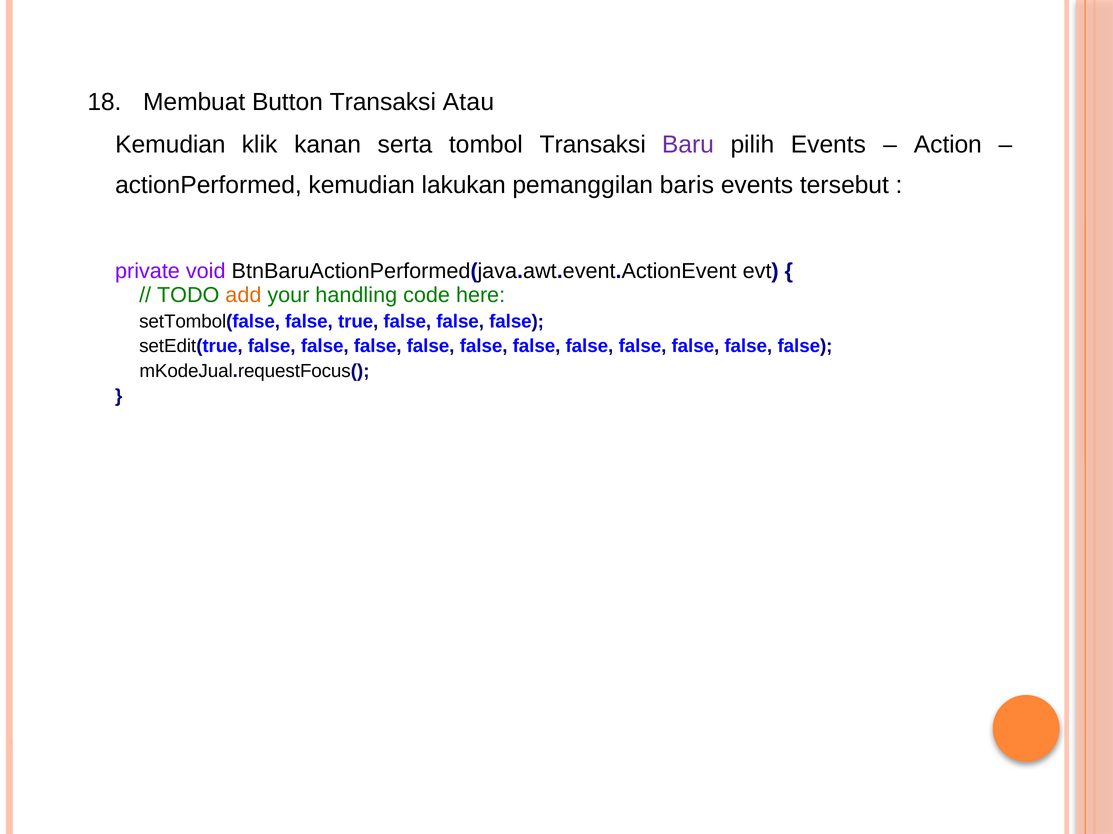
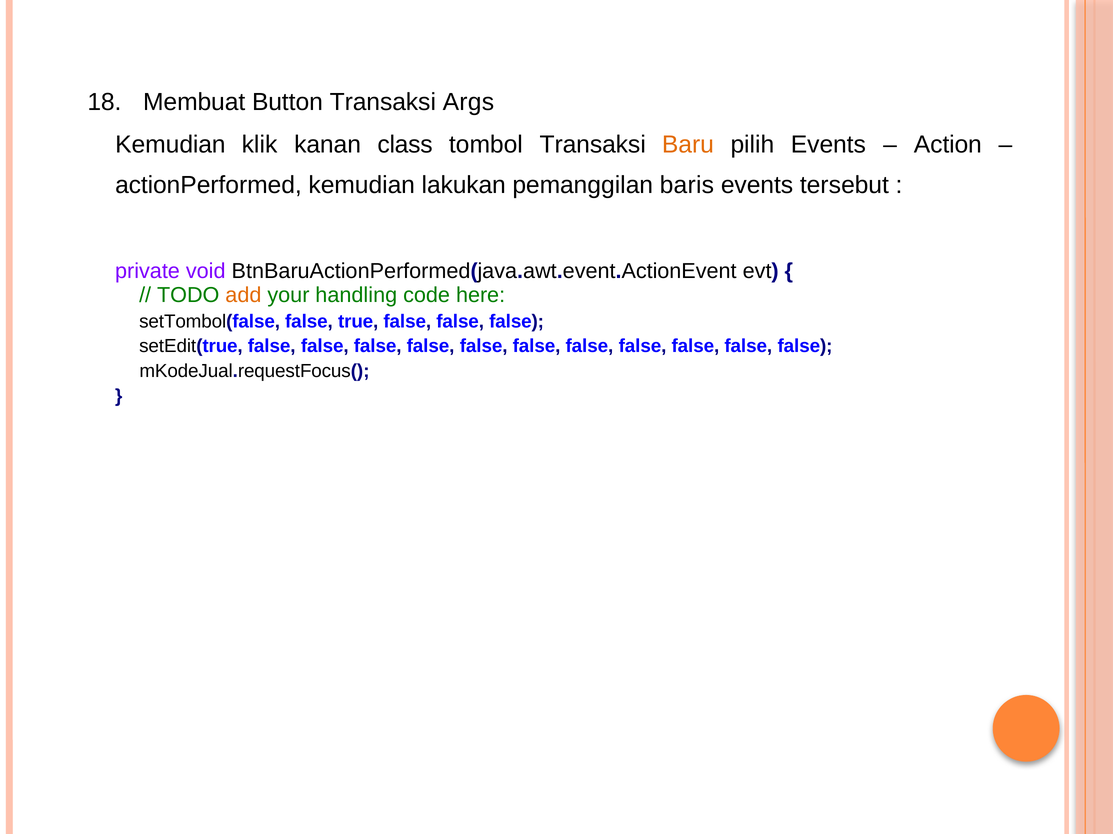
Atau: Atau -> Args
serta: serta -> class
Baru colour: purple -> orange
